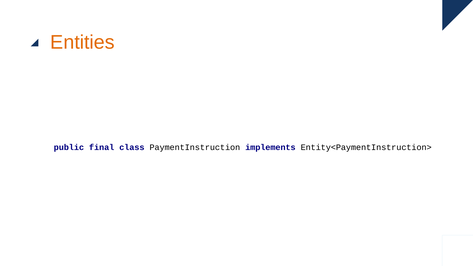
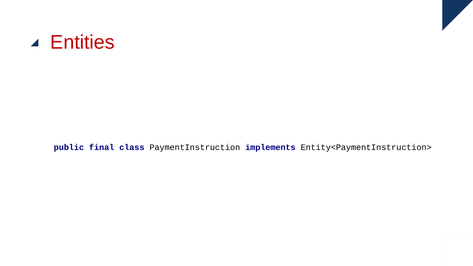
Entities colour: orange -> red
